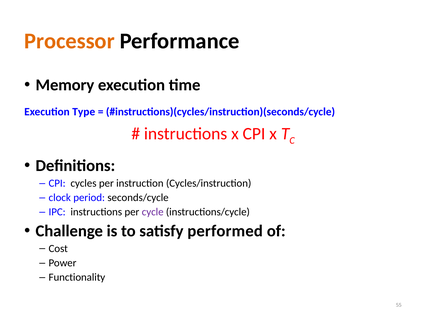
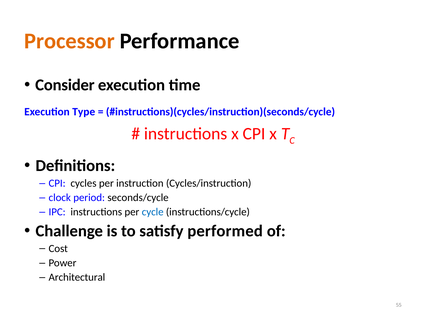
Memory: Memory -> Consider
cycle colour: purple -> blue
Functionality: Functionality -> Architectural
